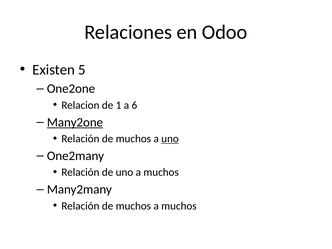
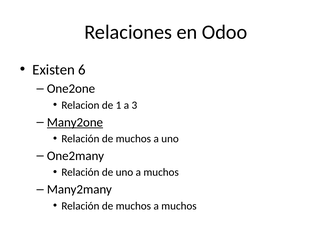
5: 5 -> 6
6: 6 -> 3
uno at (170, 139) underline: present -> none
